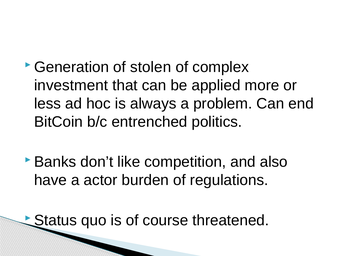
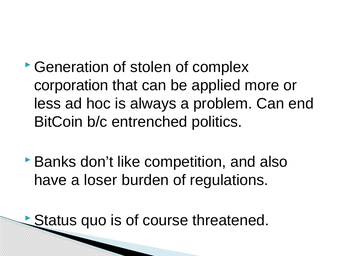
investment: investment -> corporation
actor: actor -> loser
